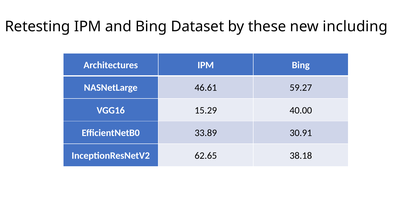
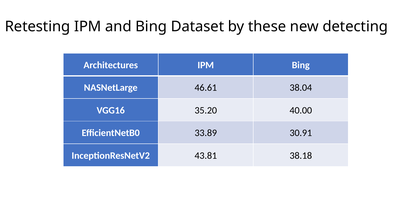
including: including -> detecting
59.27: 59.27 -> 38.04
15.29: 15.29 -> 35.20
62.65: 62.65 -> 43.81
